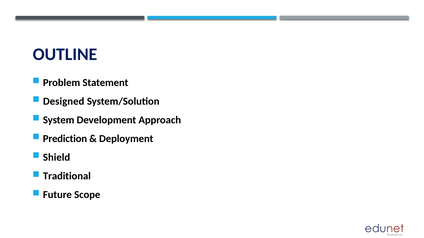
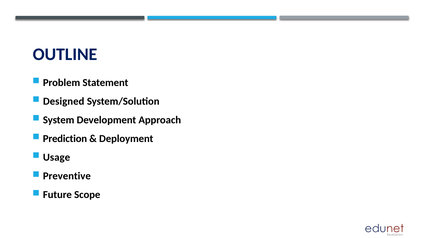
Shield: Shield -> Usage
Traditional: Traditional -> Preventive
